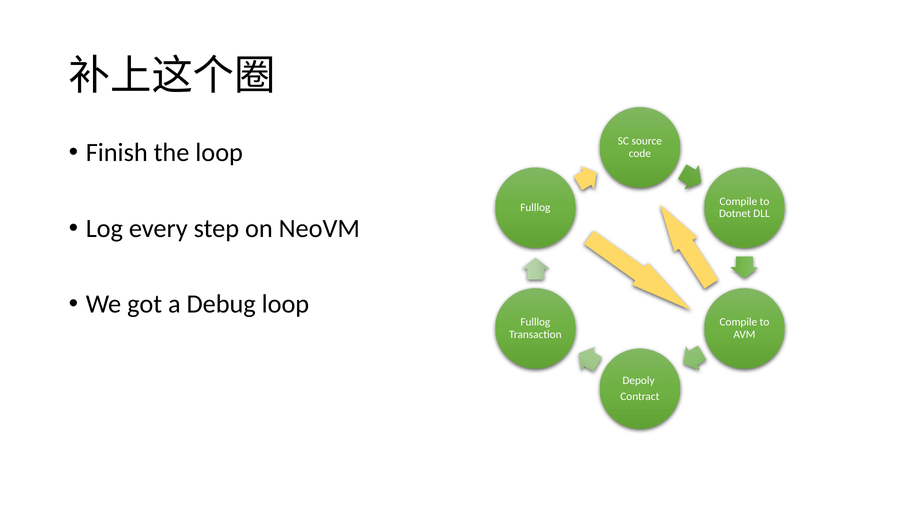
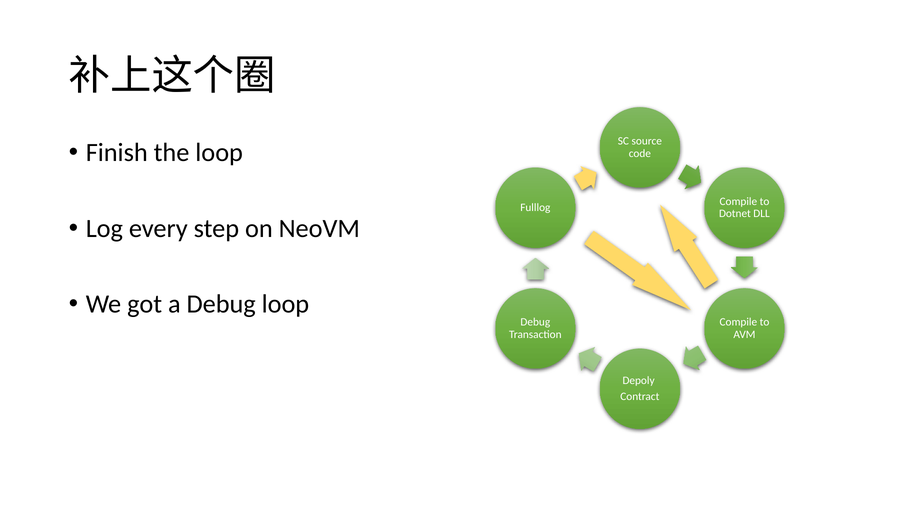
Fulllog at (535, 322): Fulllog -> Debug
